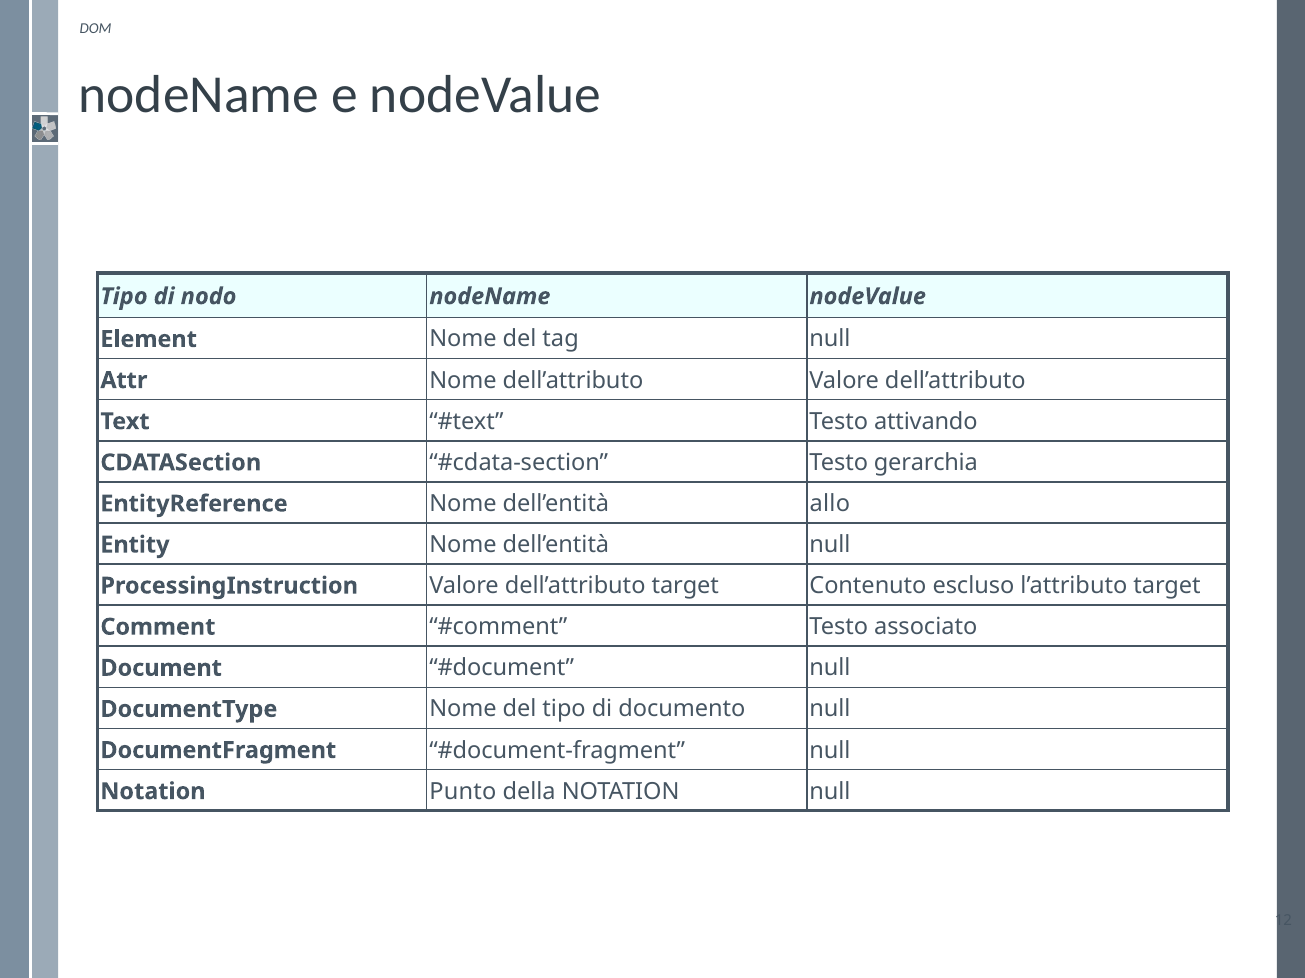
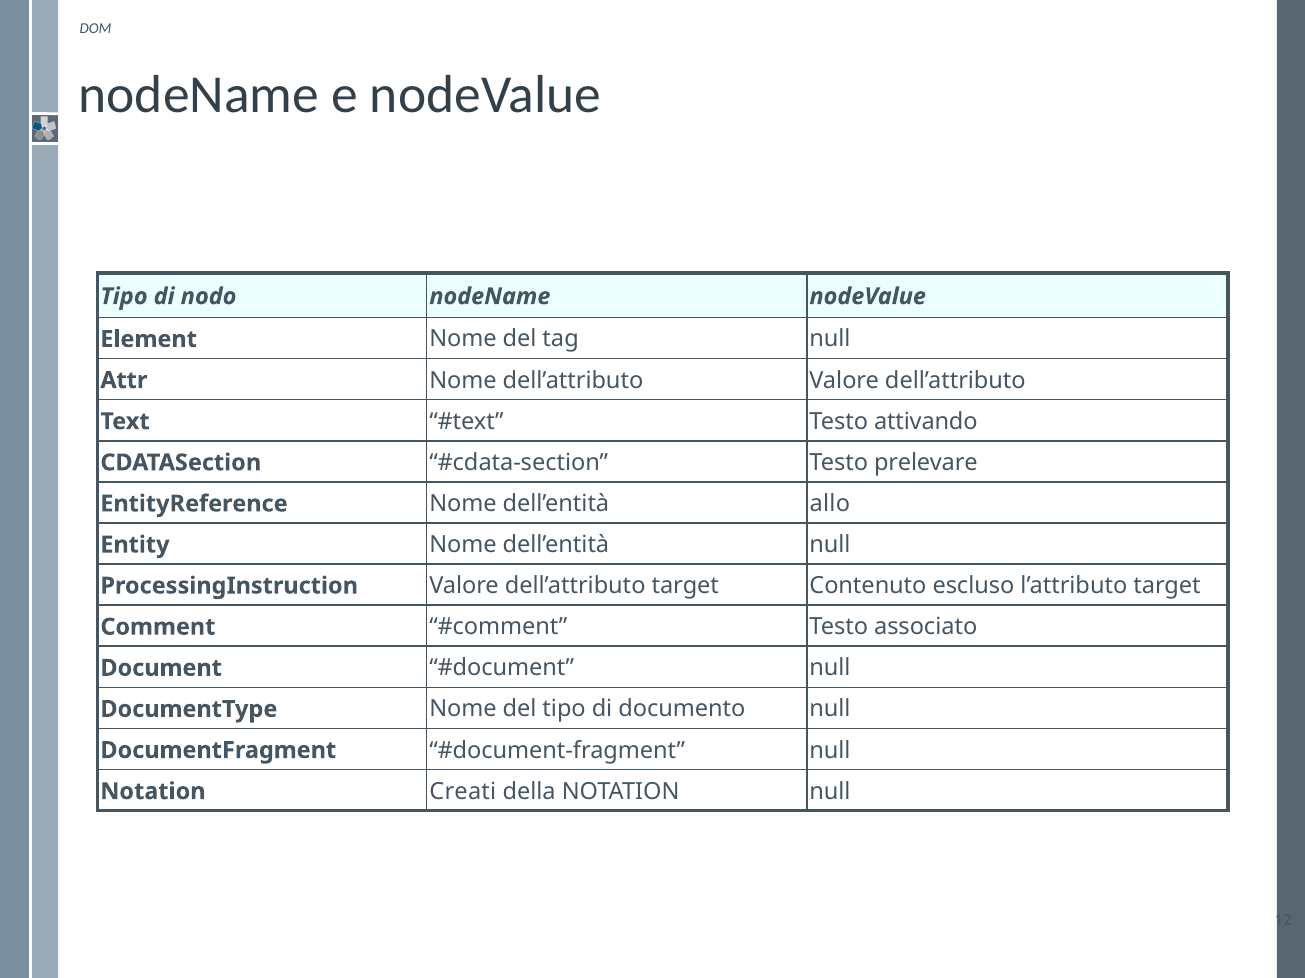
gerarchia: gerarchia -> prelevare
Punto: Punto -> Creati
